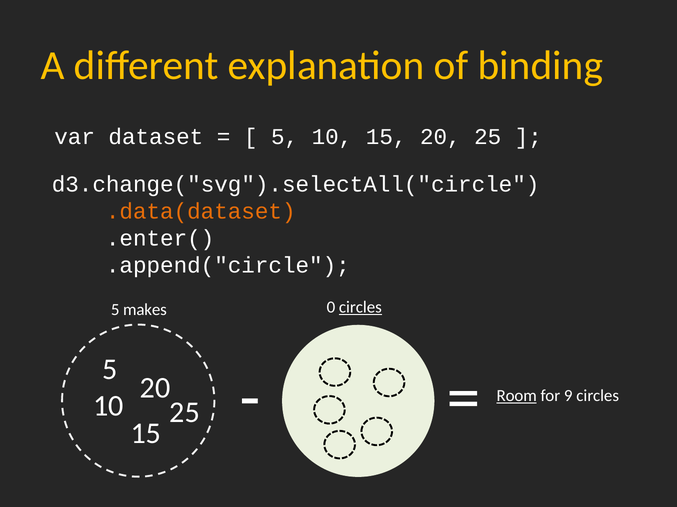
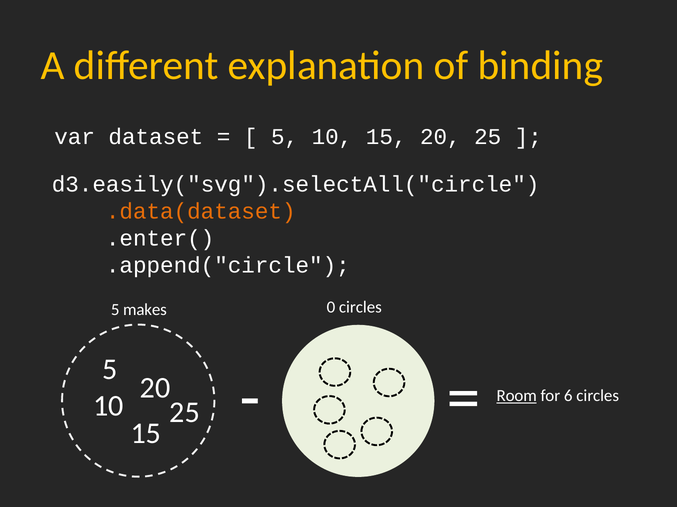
d3.change("svg").selectAll("circle: d3.change("svg").selectAll("circle -> d3.easily("svg").selectAll("circle
circles at (360, 308) underline: present -> none
9: 9 -> 6
